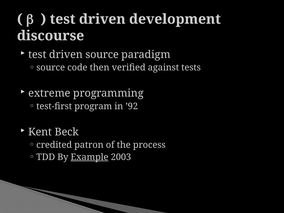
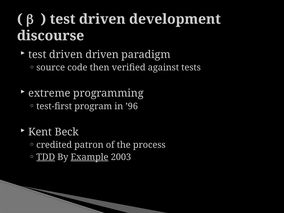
driven source: source -> driven
’92: ’92 -> ’96
TDD underline: none -> present
